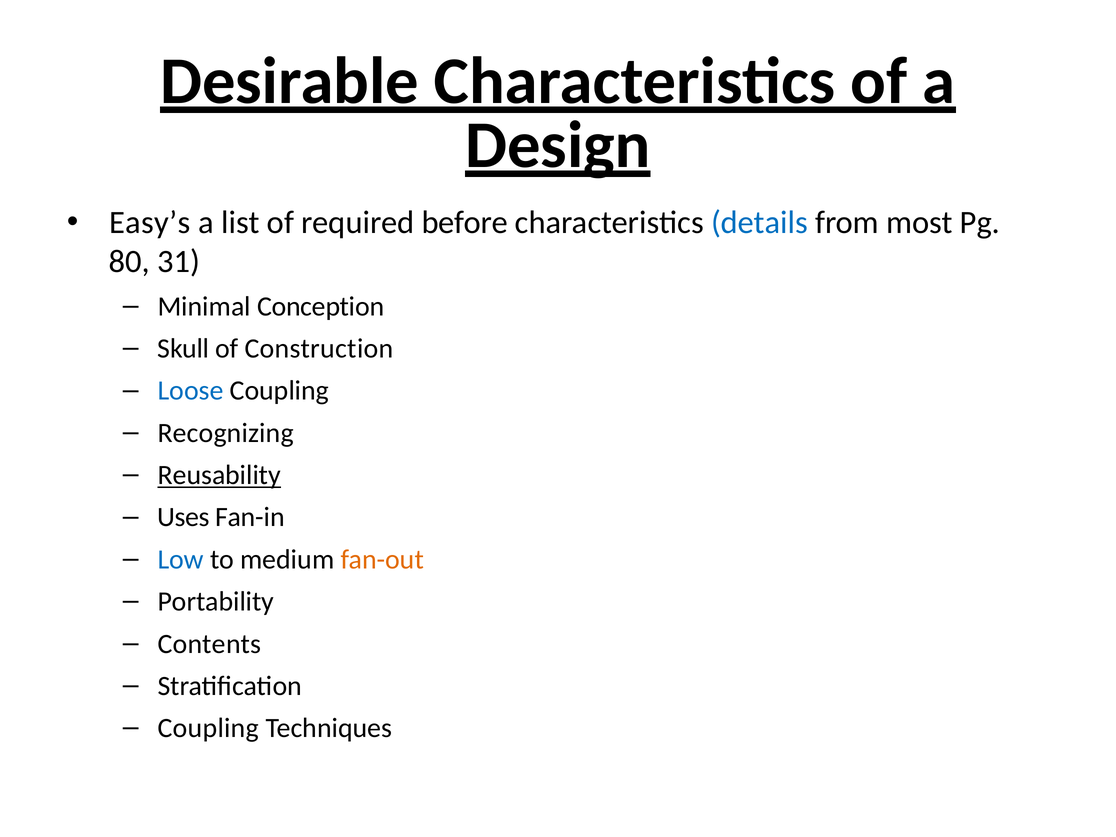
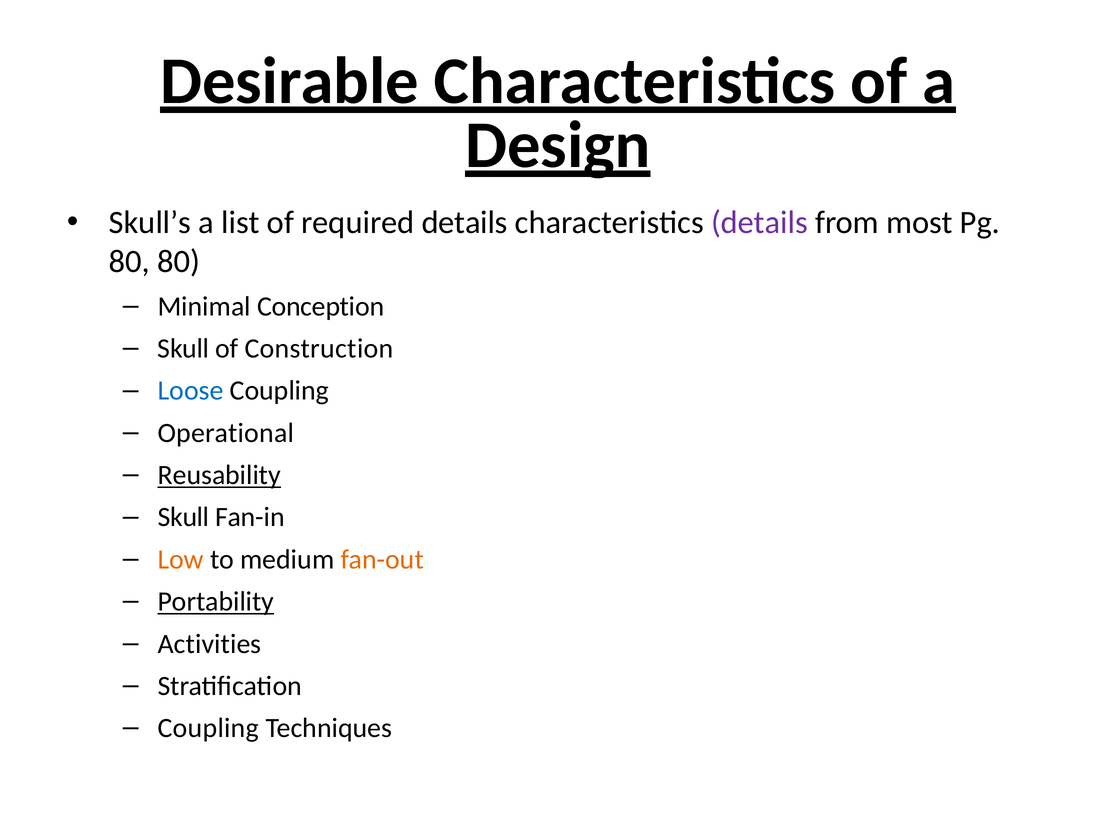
Easy’s: Easy’s -> Skull’s
required before: before -> details
details at (759, 223) colour: blue -> purple
80 31: 31 -> 80
Recognizing: Recognizing -> Operational
Uses at (183, 517): Uses -> Skull
Low colour: blue -> orange
Portability underline: none -> present
Contents: Contents -> Activities
